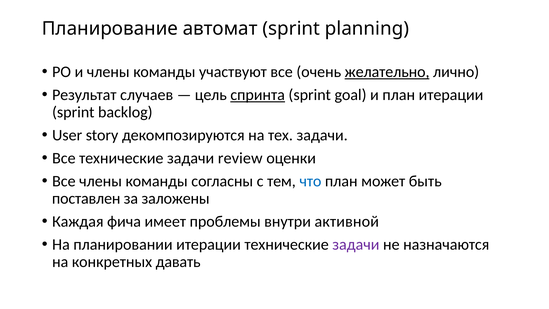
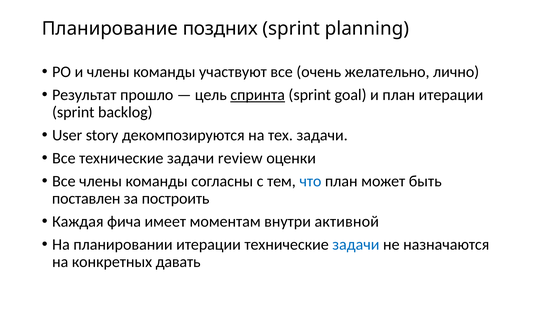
автомат: автомат -> поздних
желательно underline: present -> none
случаев: случаев -> прошло
заложены: заложены -> построить
проблемы: проблемы -> моментам
задачи at (356, 244) colour: purple -> blue
